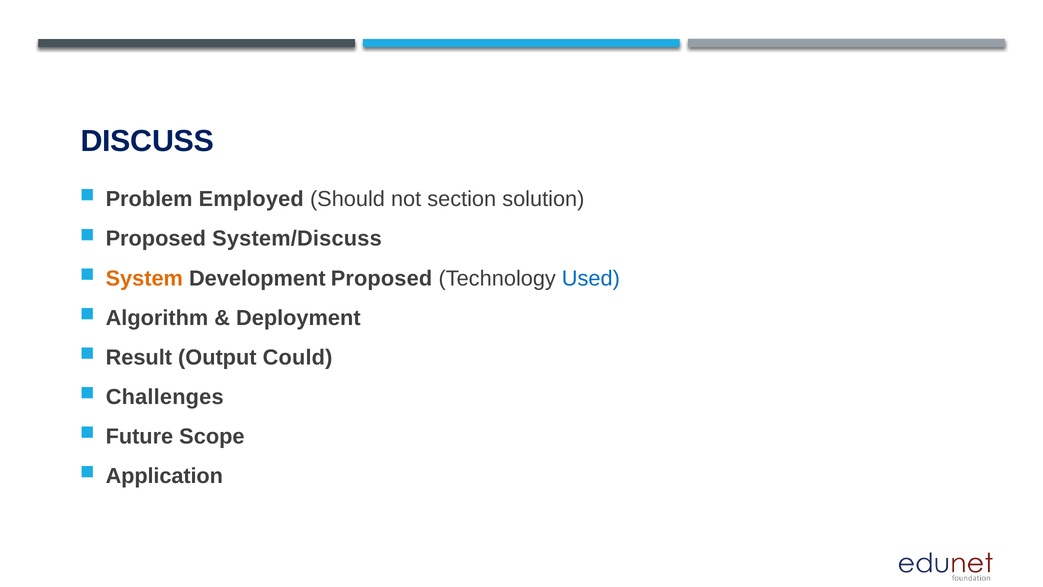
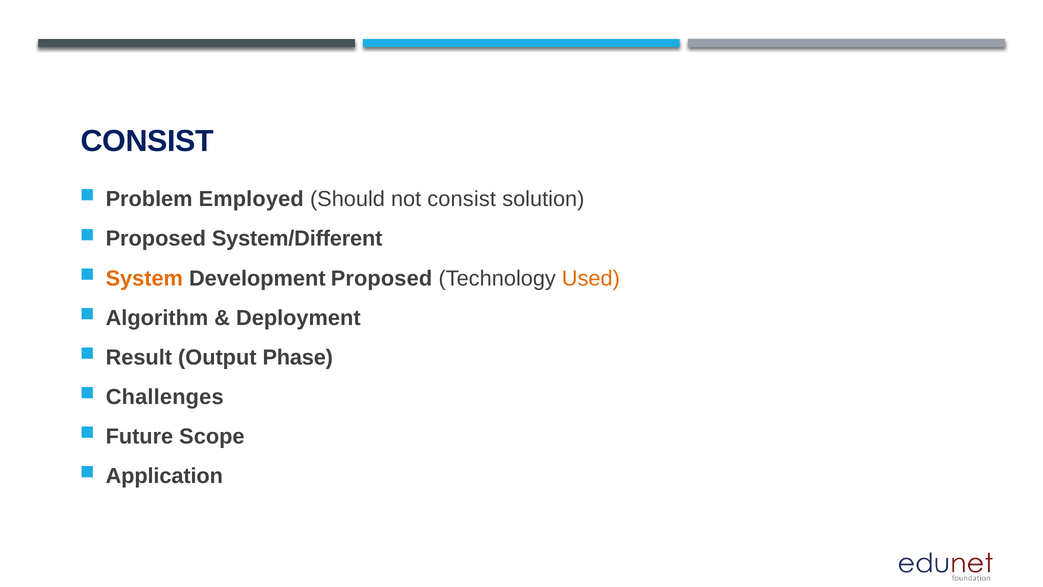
DISCUSS at (147, 141): DISCUSS -> CONSIST
not section: section -> consist
System/Discuss: System/Discuss -> System/Different
Used colour: blue -> orange
Could: Could -> Phase
